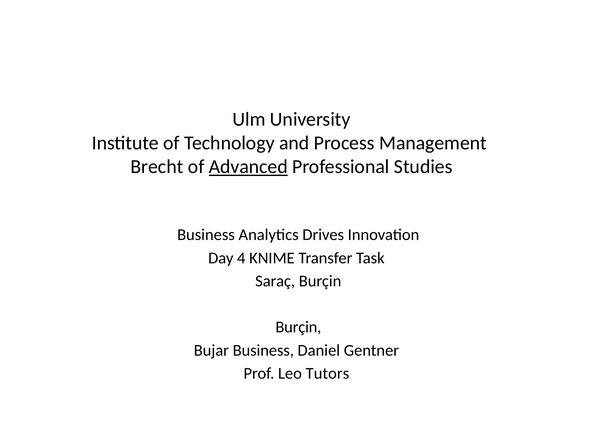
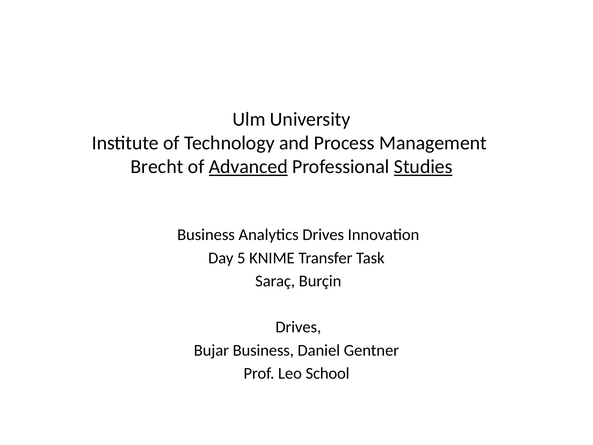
Studies underline: none -> present
4: 4 -> 5
Burçin at (298, 327): Burçin -> Drives
Tutors: Tutors -> School
